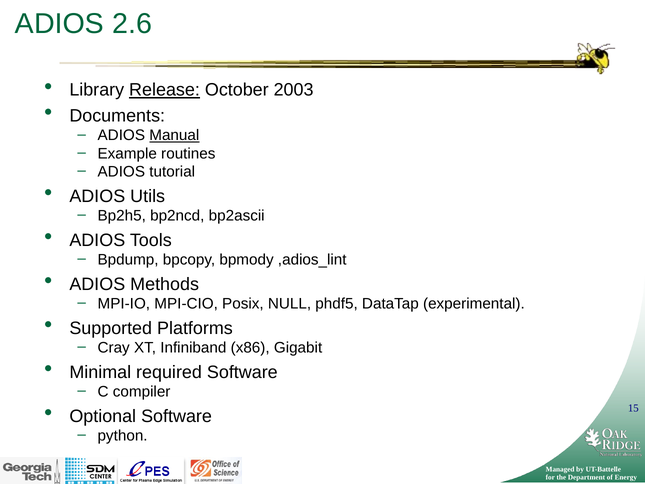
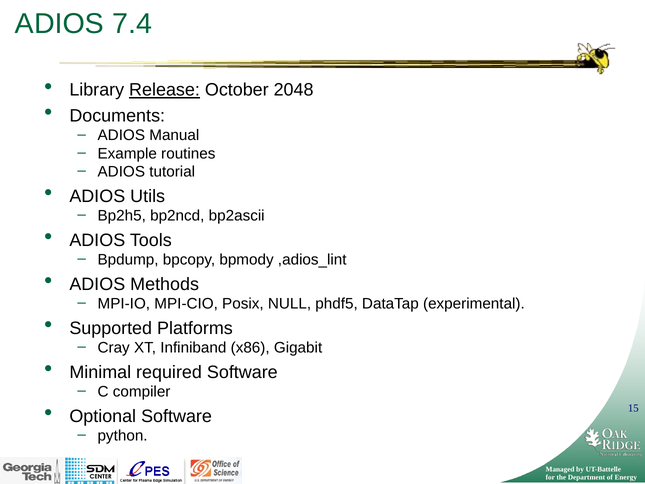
2.6: 2.6 -> 7.4
2003: 2003 -> 2048
Manual underline: present -> none
